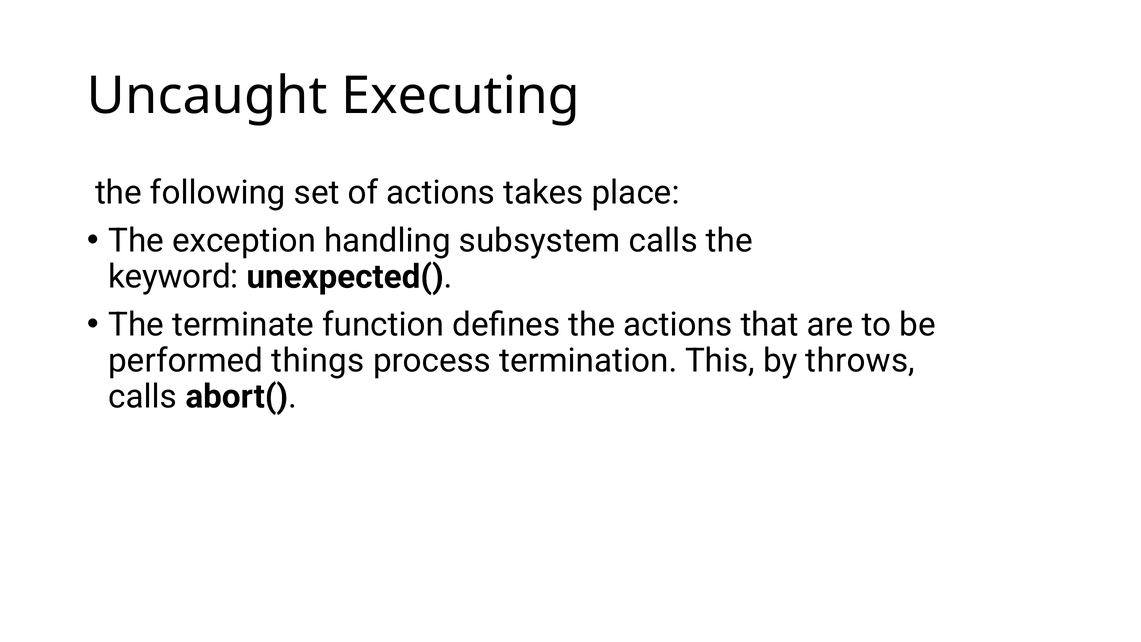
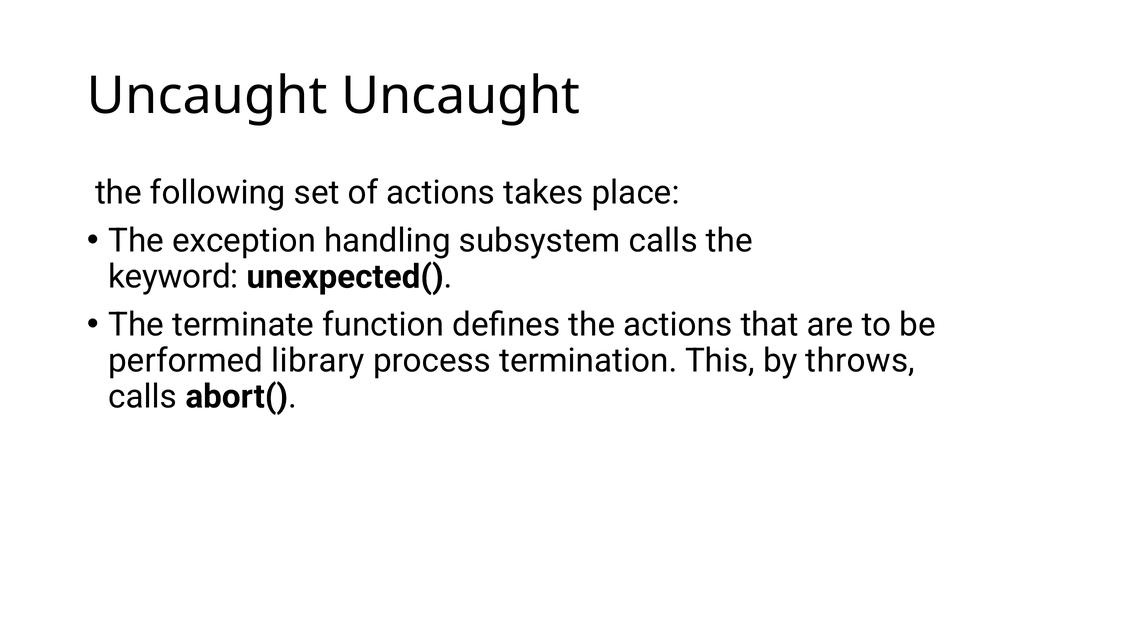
Uncaught Executing: Executing -> Uncaught
things: things -> library
